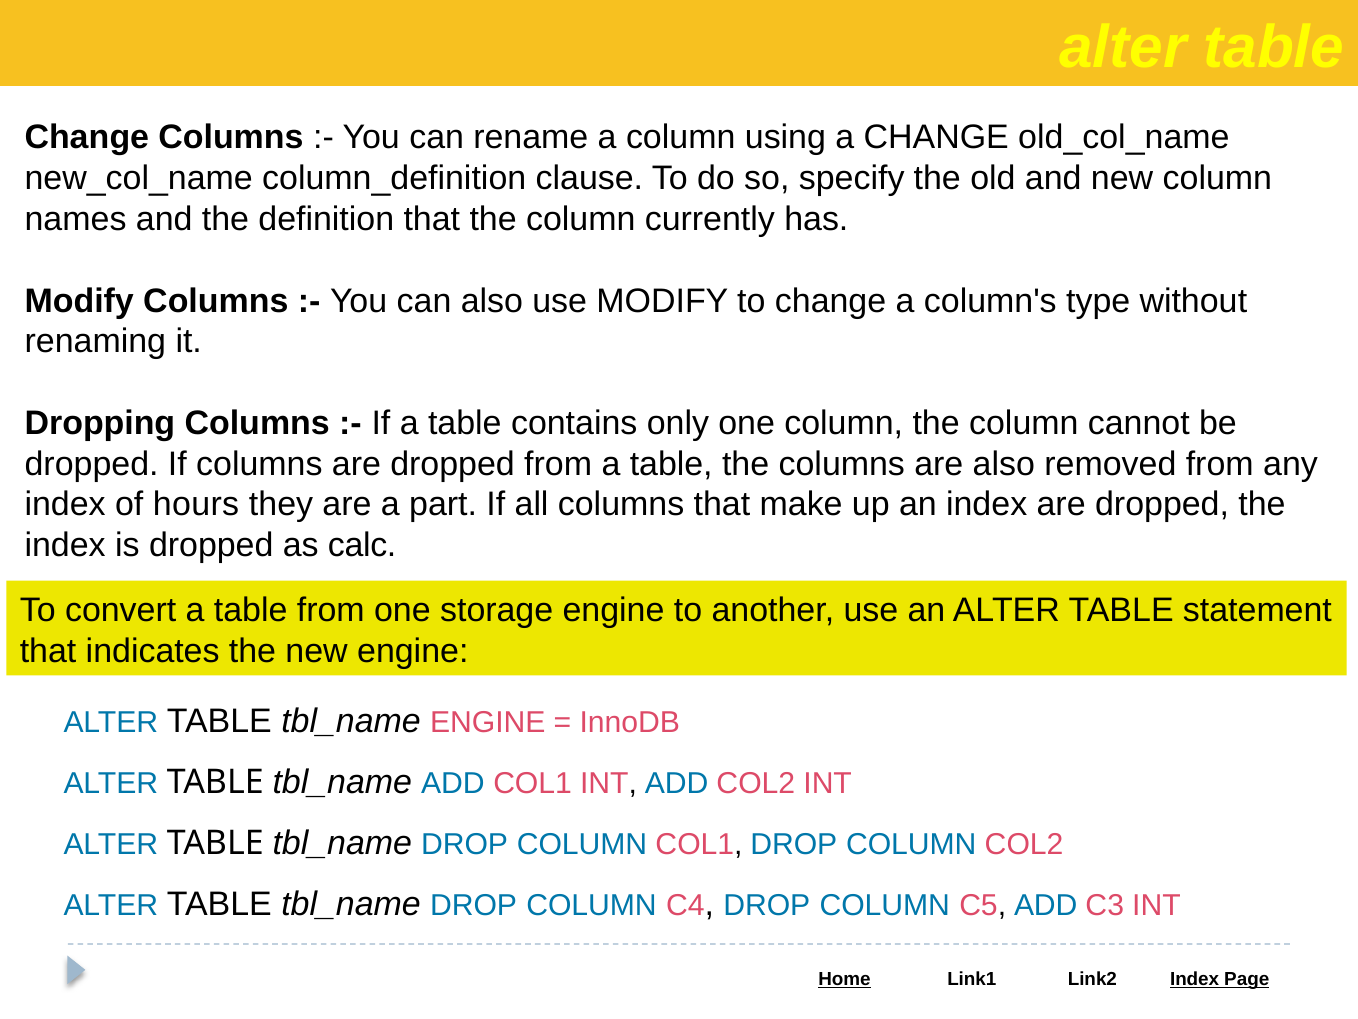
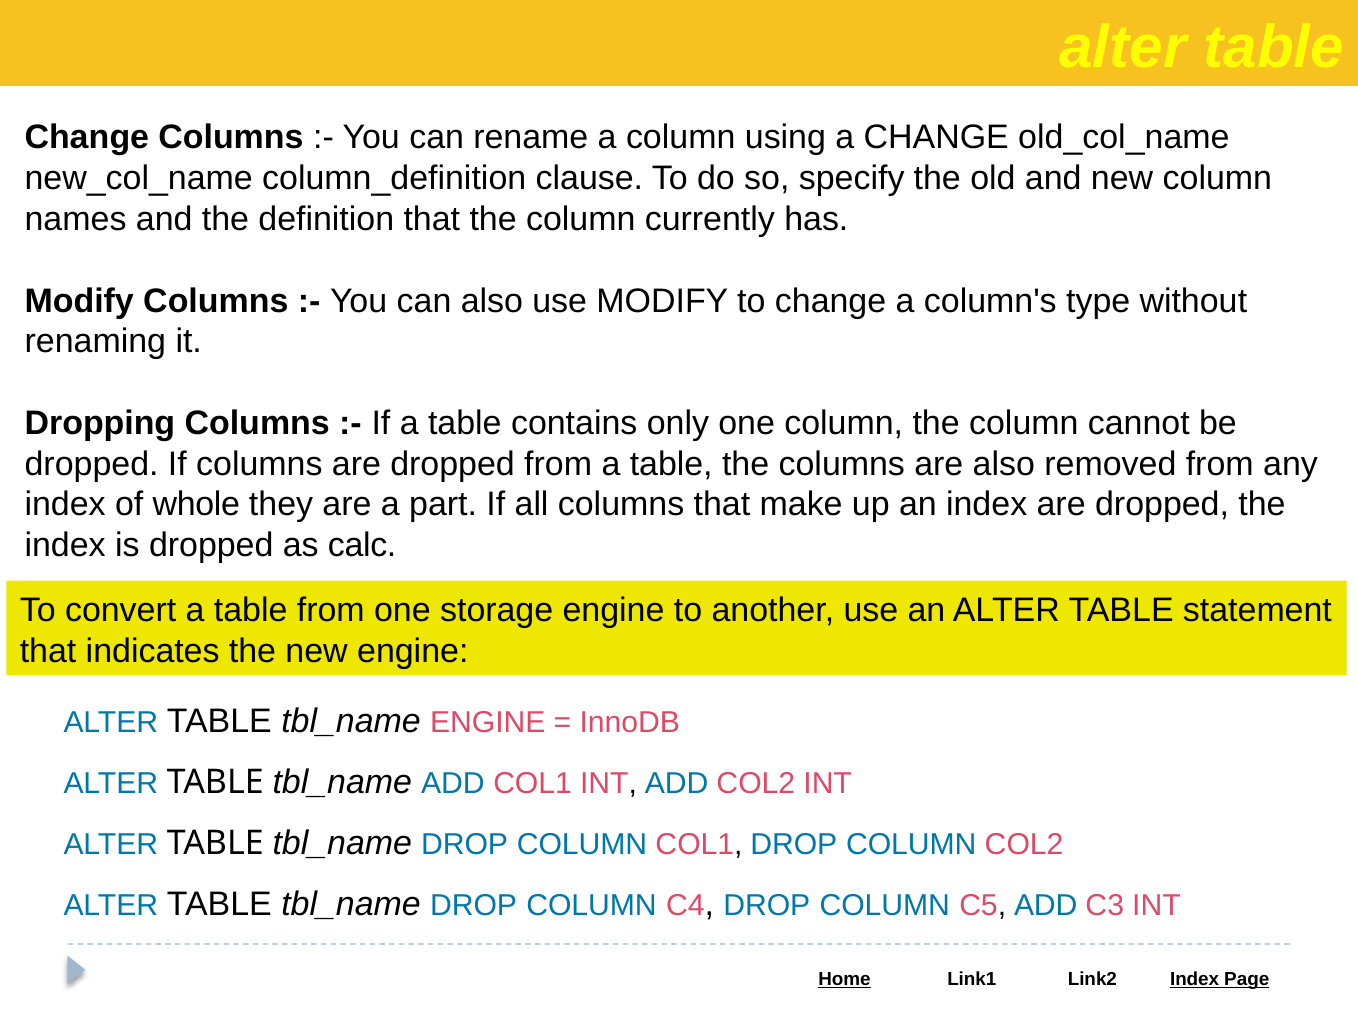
hours: hours -> whole
